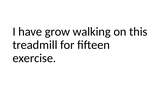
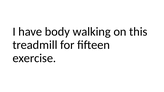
grow: grow -> body
